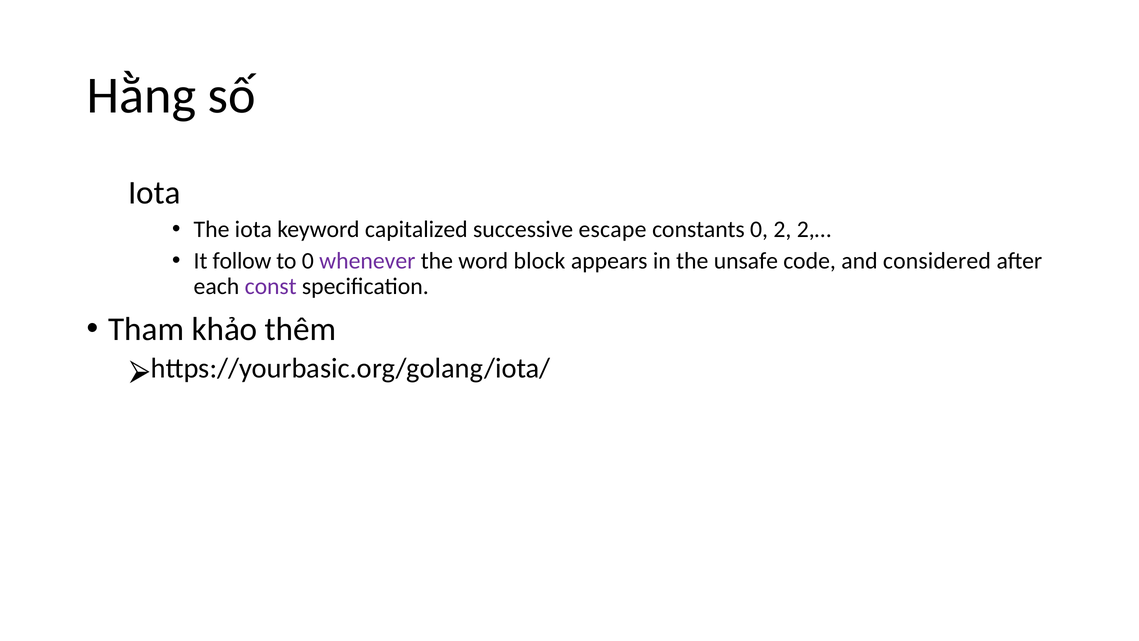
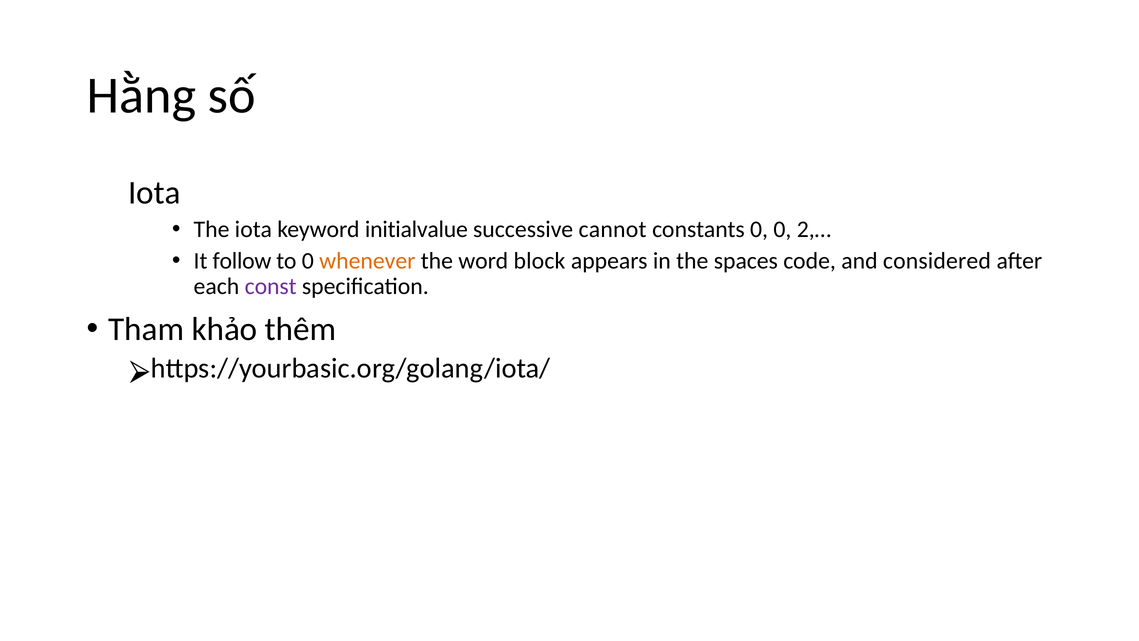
capitalized: capitalized -> initialvalue
escape: escape -> cannot
0 2: 2 -> 0
whenever colour: purple -> orange
unsafe: unsafe -> spaces
